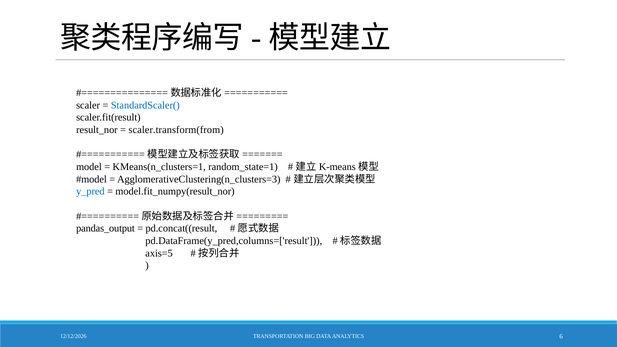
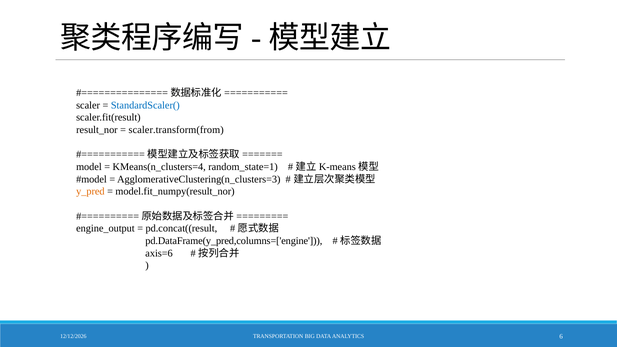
KMeans(n_clusters=1: KMeans(n_clusters=1 -> KMeans(n_clusters=4
y_pred colour: blue -> orange
pandas_output: pandas_output -> engine_output
pd.DataFrame(y_pred,columns=['result: pd.DataFrame(y_pred,columns=['result -> pd.DataFrame(y_pred,columns=['engine
axis=5: axis=5 -> axis=6
